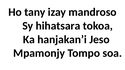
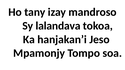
hihatsara: hihatsara -> lalandava
